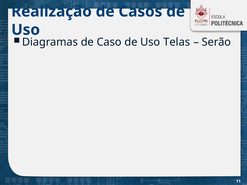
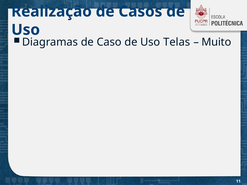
Serão: Serão -> Muito
